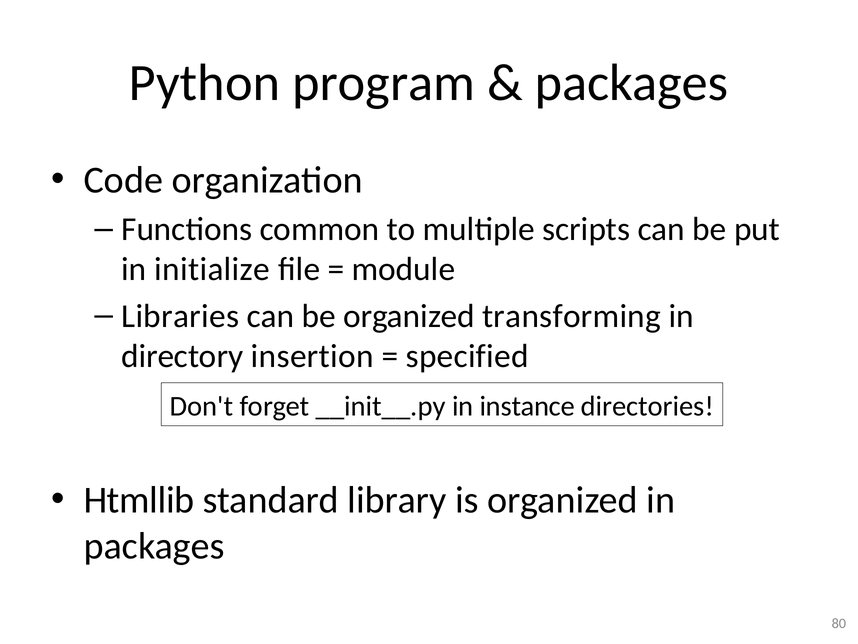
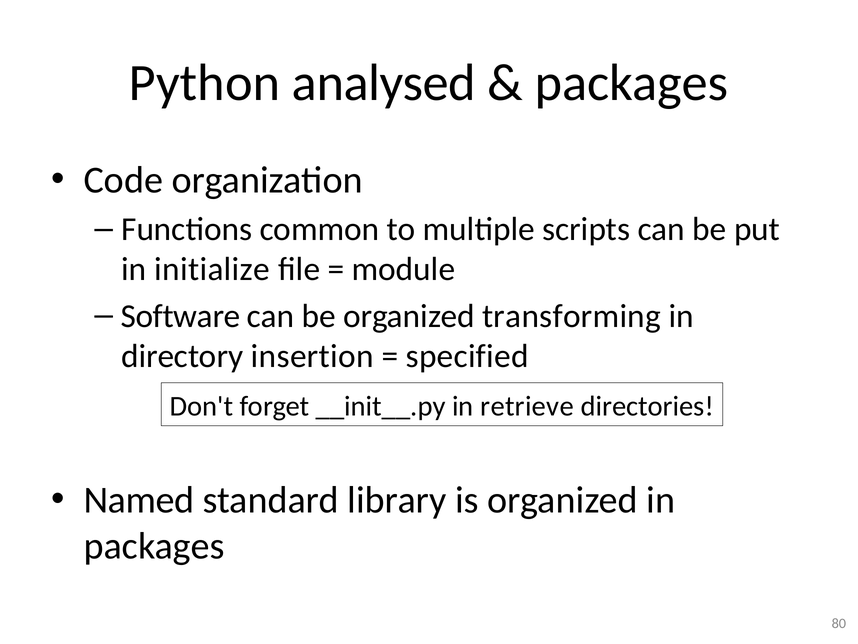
program: program -> analysed
Libraries: Libraries -> Software
instance: instance -> retrieve
Htmllib: Htmllib -> Named
